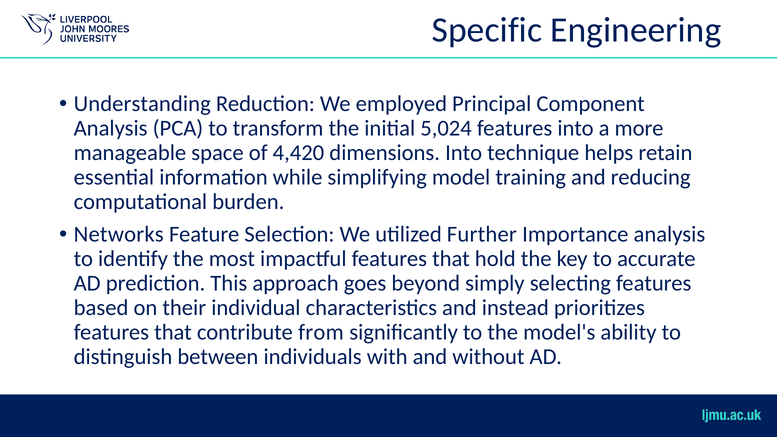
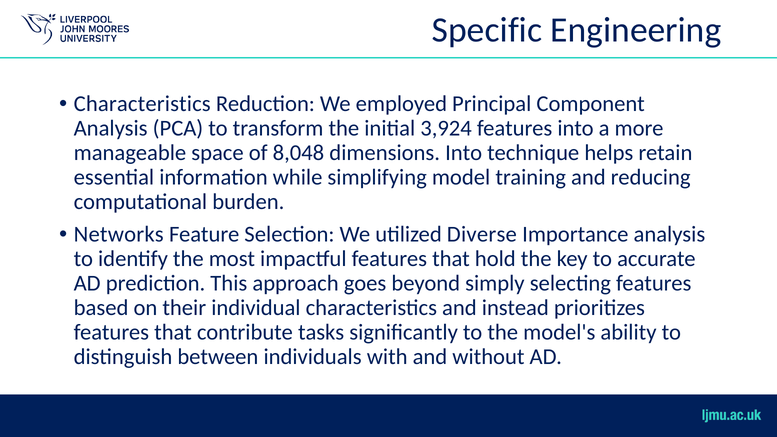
Understanding at (142, 104): Understanding -> Characteristics
5,024: 5,024 -> 3,924
4,420: 4,420 -> 8,048
Further: Further -> Diverse
from: from -> tasks
